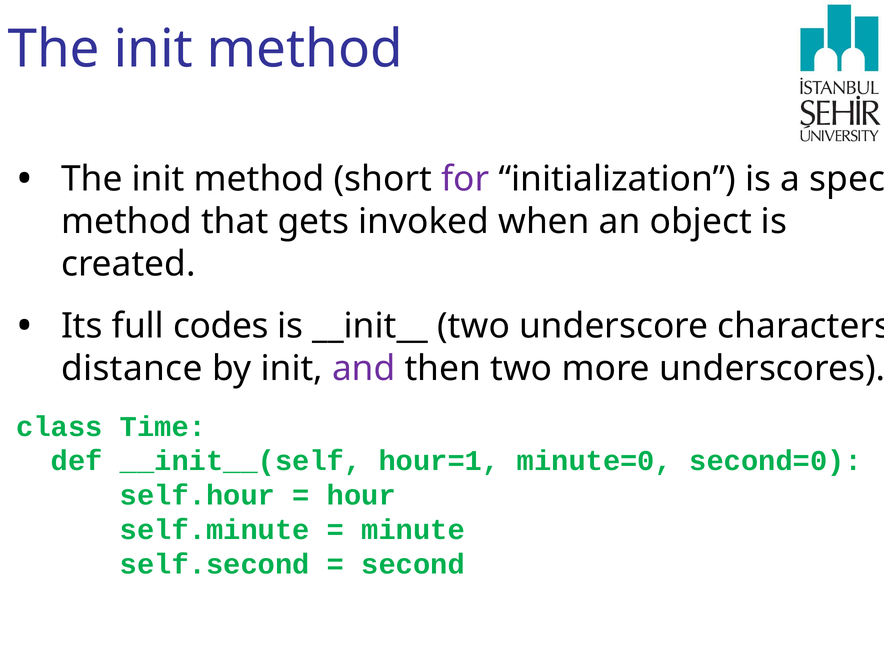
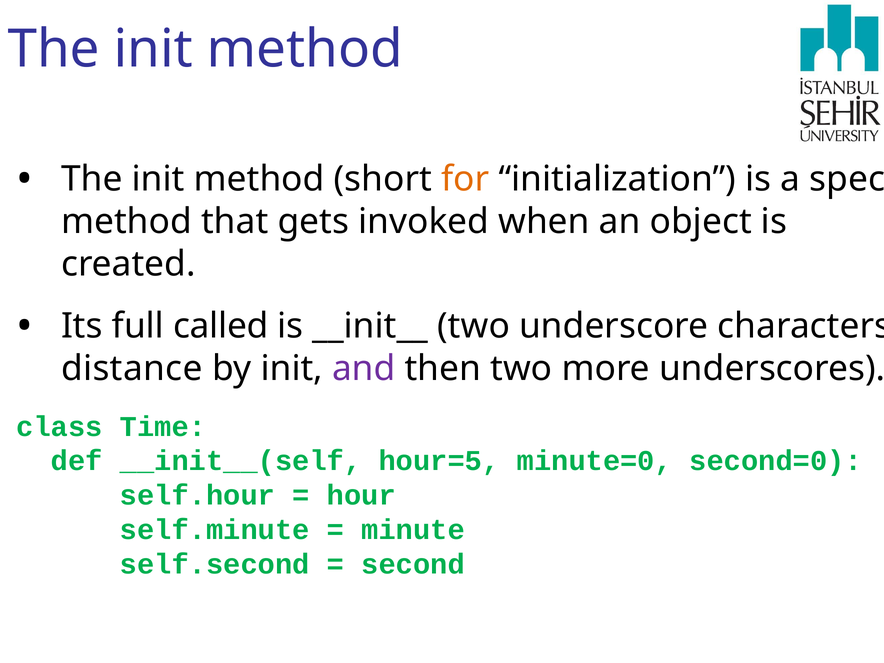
for colour: purple -> orange
codes: codes -> called
hour=1: hour=1 -> hour=5
